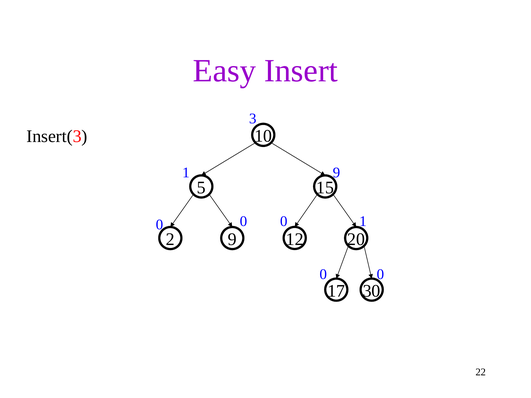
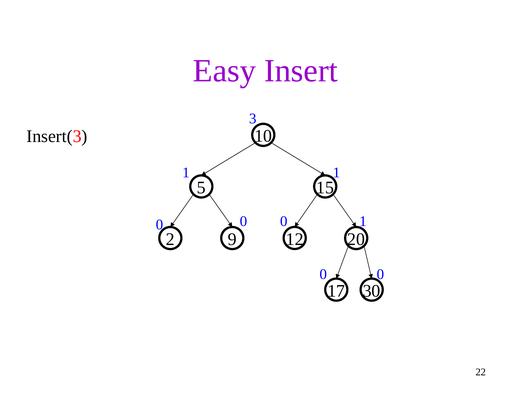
1 9: 9 -> 1
